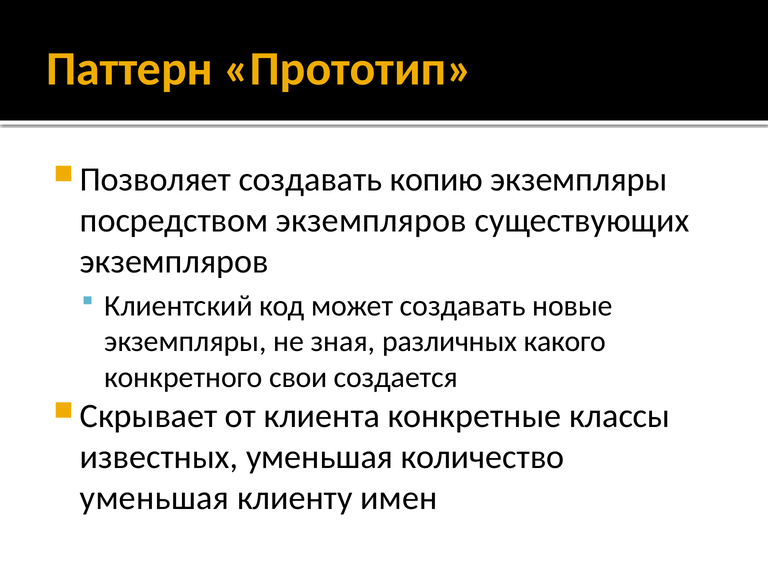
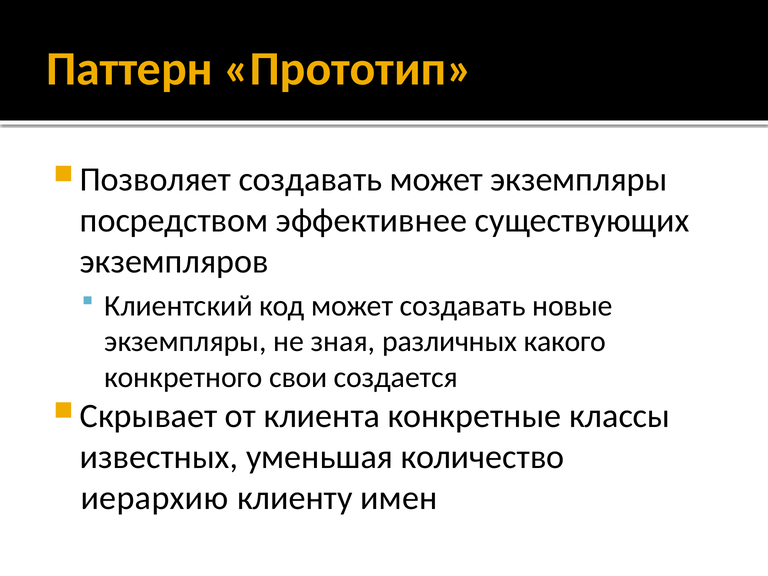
создавать копию: копию -> может
посредством экземпляров: экземпляров -> эффективнее
уменьшая at (154, 498): уменьшая -> иерархию
